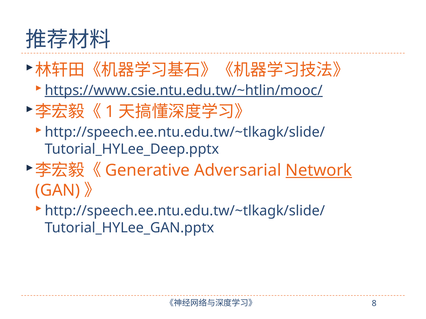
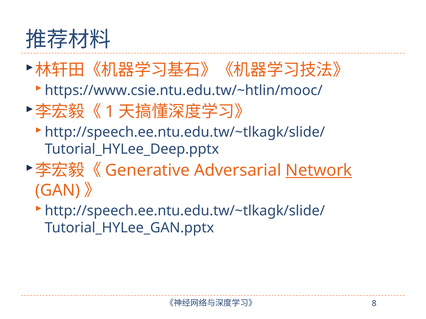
https://www.csie.ntu.edu.tw/~htlin/mooc/ underline: present -> none
